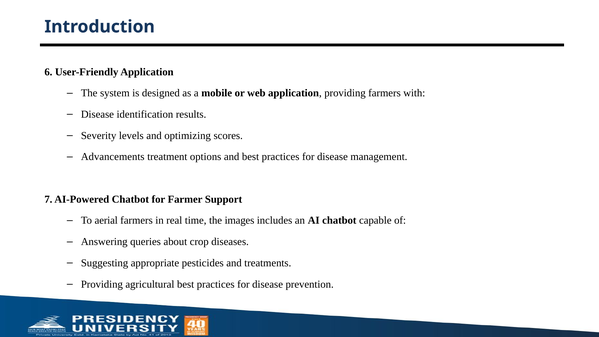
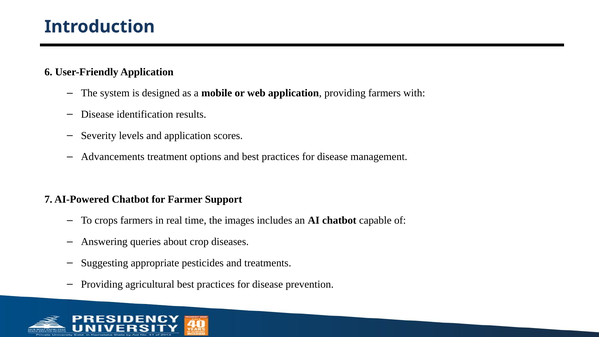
and optimizing: optimizing -> application
aerial: aerial -> crops
